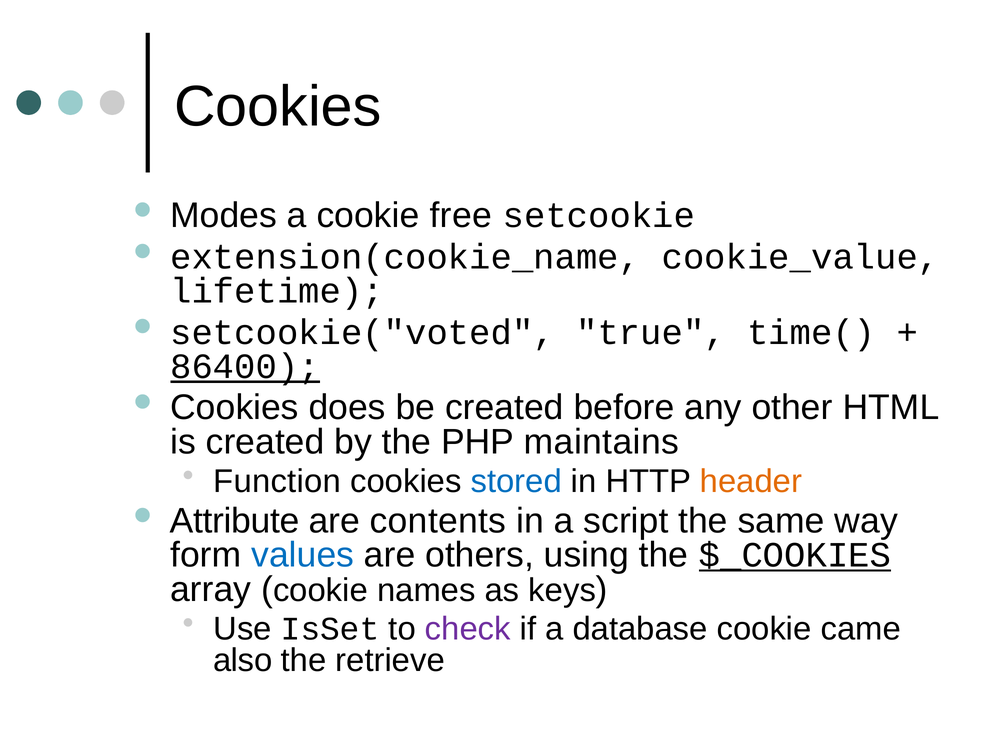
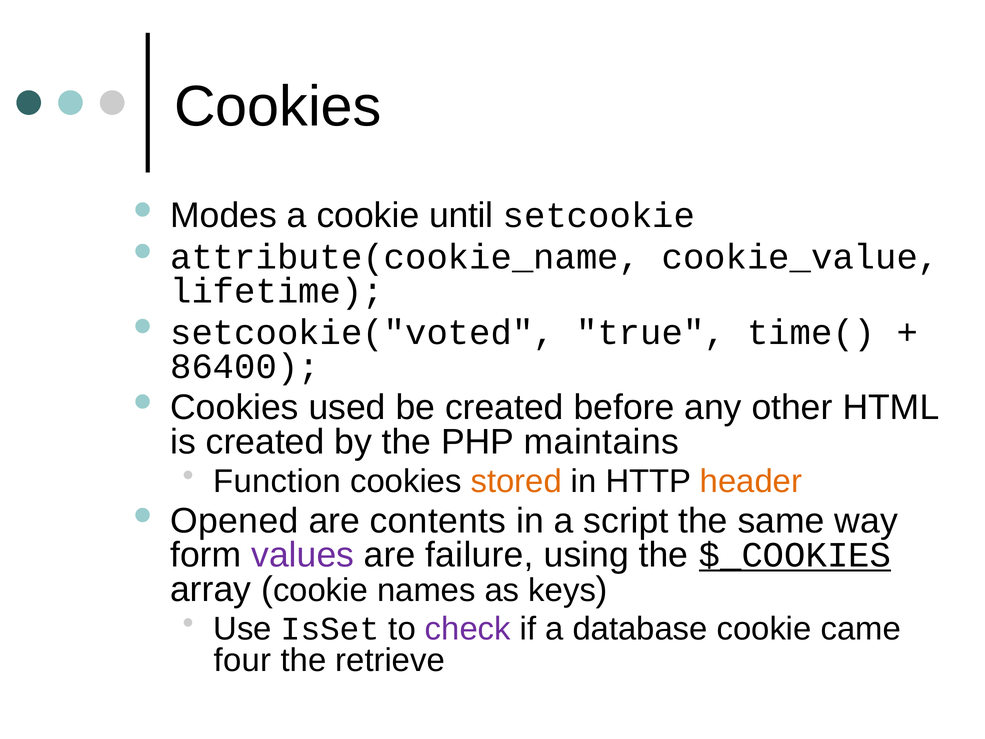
free: free -> until
extension(cookie_name: extension(cookie_name -> attribute(cookie_name
86400 underline: present -> none
does: does -> used
stored colour: blue -> orange
Attribute: Attribute -> Opened
values colour: blue -> purple
others: others -> failure
also: also -> four
